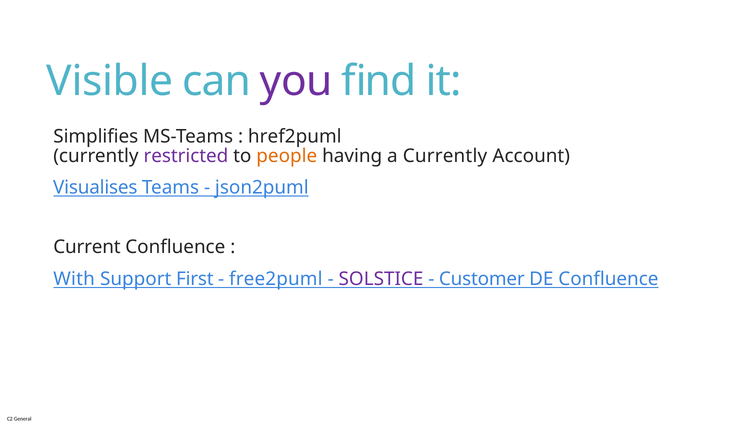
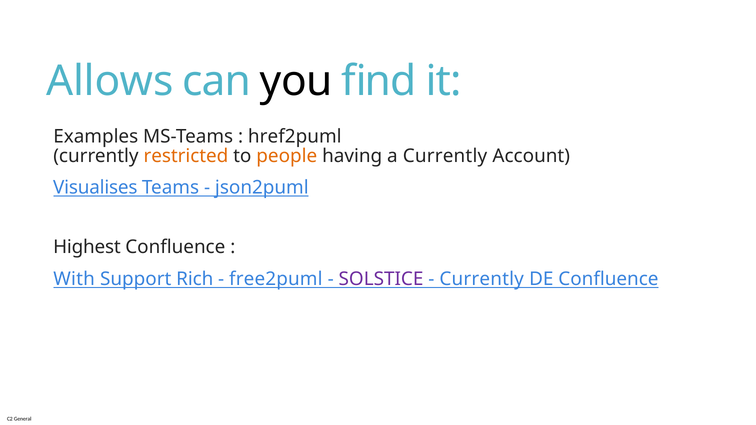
Visible: Visible -> Allows
you colour: purple -> black
Simplifies: Simplifies -> Examples
restricted colour: purple -> orange
Current: Current -> Highest
First: First -> Rich
Customer at (482, 279): Customer -> Currently
